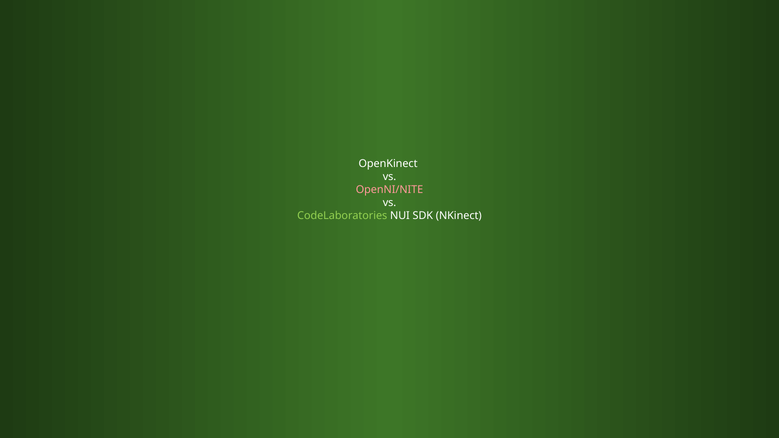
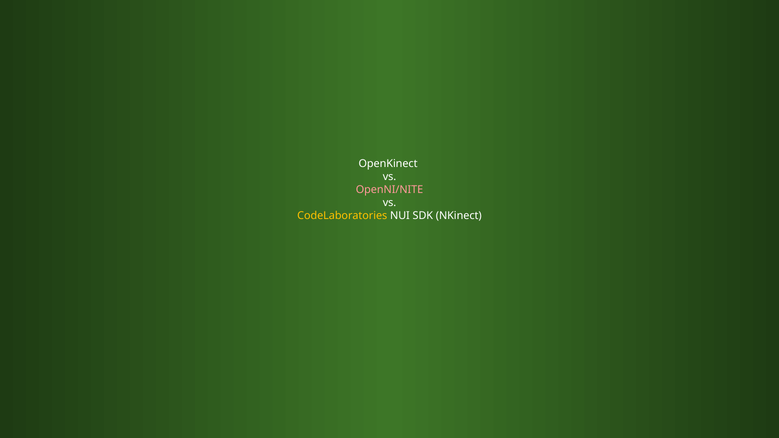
CodeLaboratories colour: light green -> yellow
